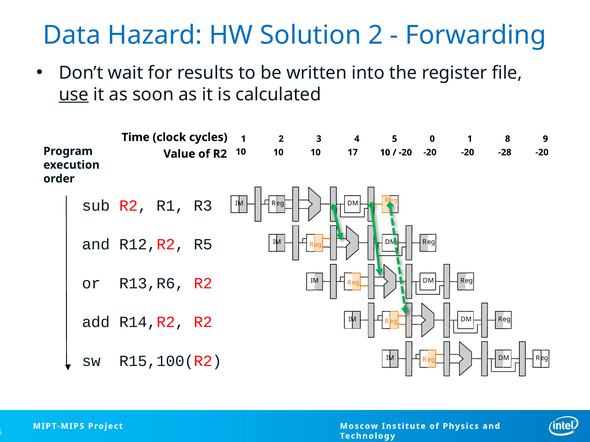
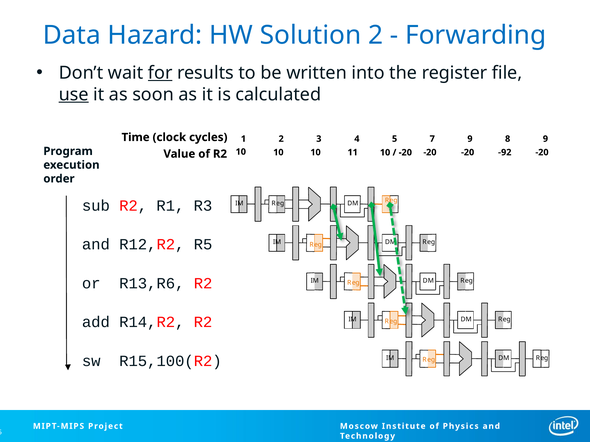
for underline: none -> present
cycles 1: 1 -> 9
0: 0 -> 7
17: 17 -> 11
-28: -28 -> -92
